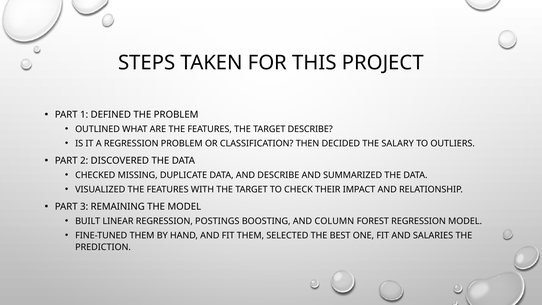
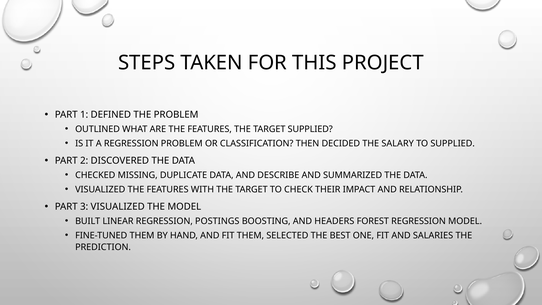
TARGET DESCRIBE: DESCRIBE -> SUPPLIED
TO OUTLIERS: OUTLIERS -> SUPPLIED
3 REMAINING: REMAINING -> VISUALIZED
COLUMN: COLUMN -> HEADERS
